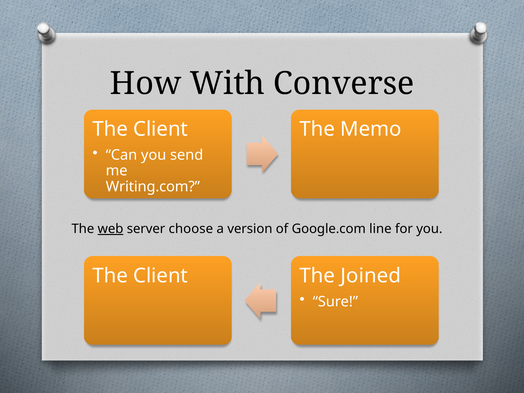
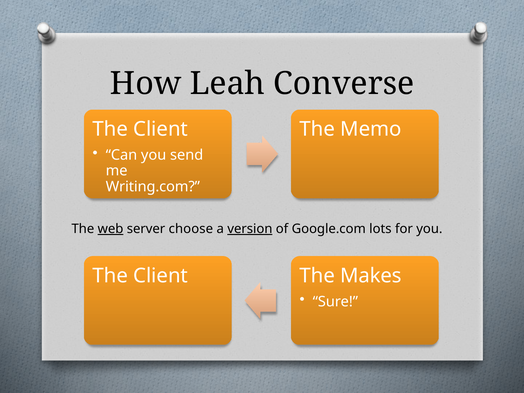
With: With -> Leah
version underline: none -> present
line: line -> lots
Joined: Joined -> Makes
